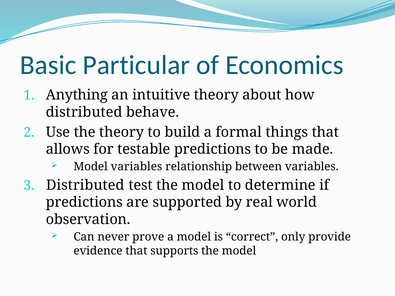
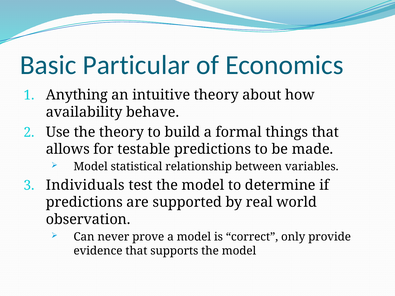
distributed at (84, 112): distributed -> availability
Model variables: variables -> statistical
Distributed at (85, 185): Distributed -> Individuals
